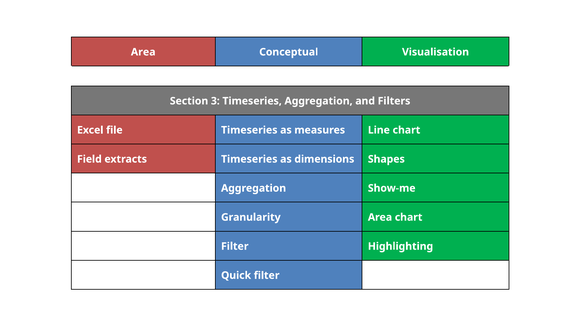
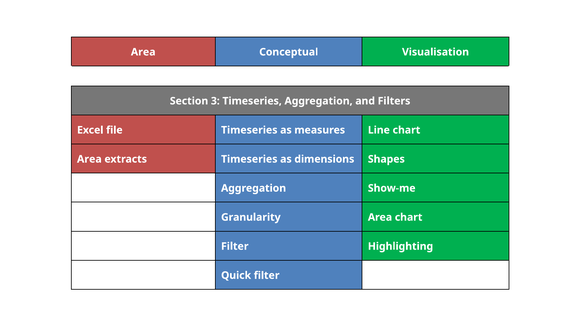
Field at (89, 159): Field -> Area
